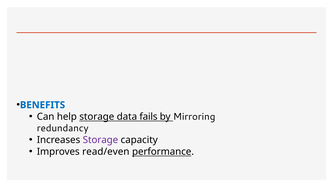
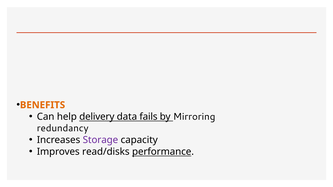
BENEFITS colour: blue -> orange
help storage: storage -> delivery
read/even: read/even -> read/disks
